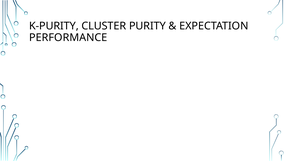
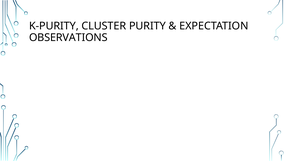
PERFORMANCE: PERFORMANCE -> OBSERVATIONS
